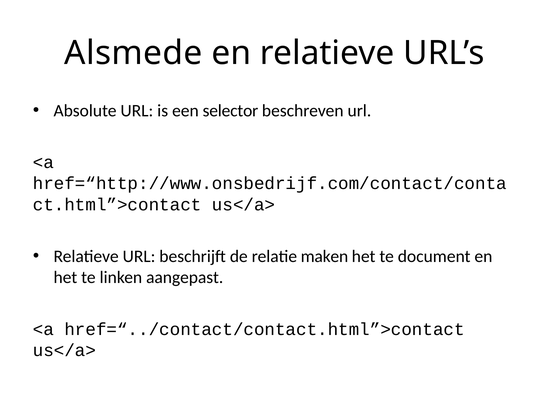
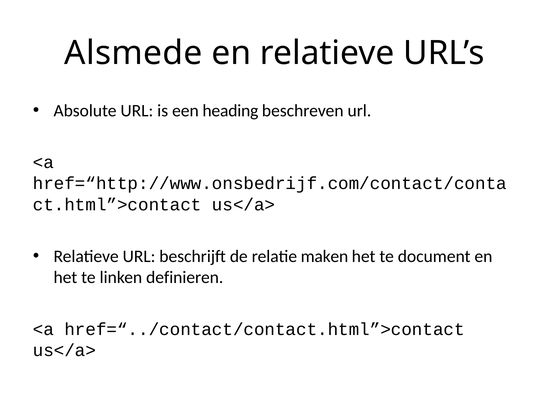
selector: selector -> heading
aangepast: aangepast -> definieren
